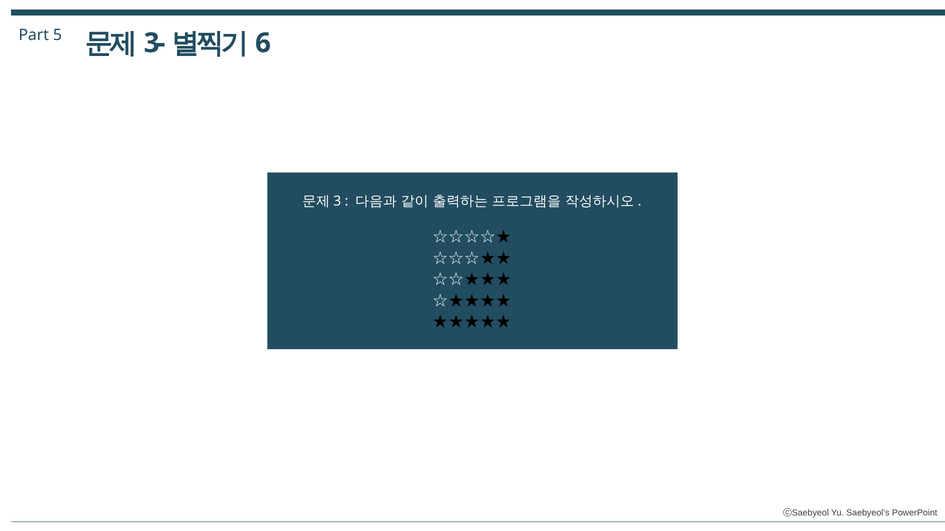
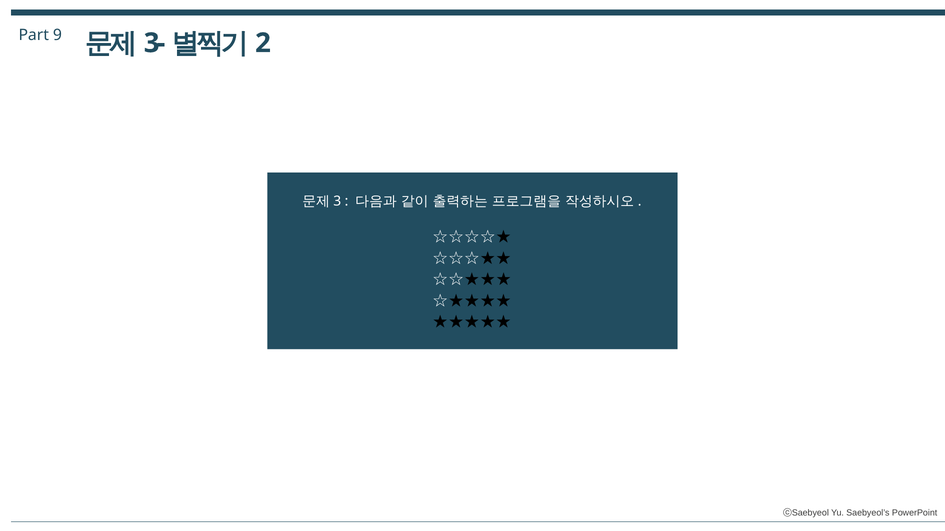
5: 5 -> 9
6: 6 -> 2
